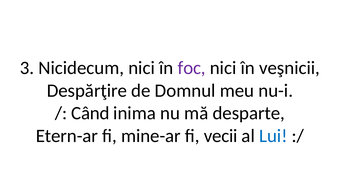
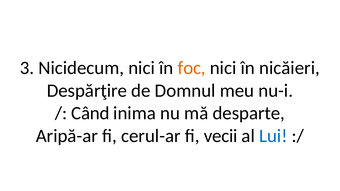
foc colour: purple -> orange
veşnicii: veşnicii -> nicăieri
Etern-ar: Etern-ar -> Aripă-ar
mine-ar: mine-ar -> cerul-ar
